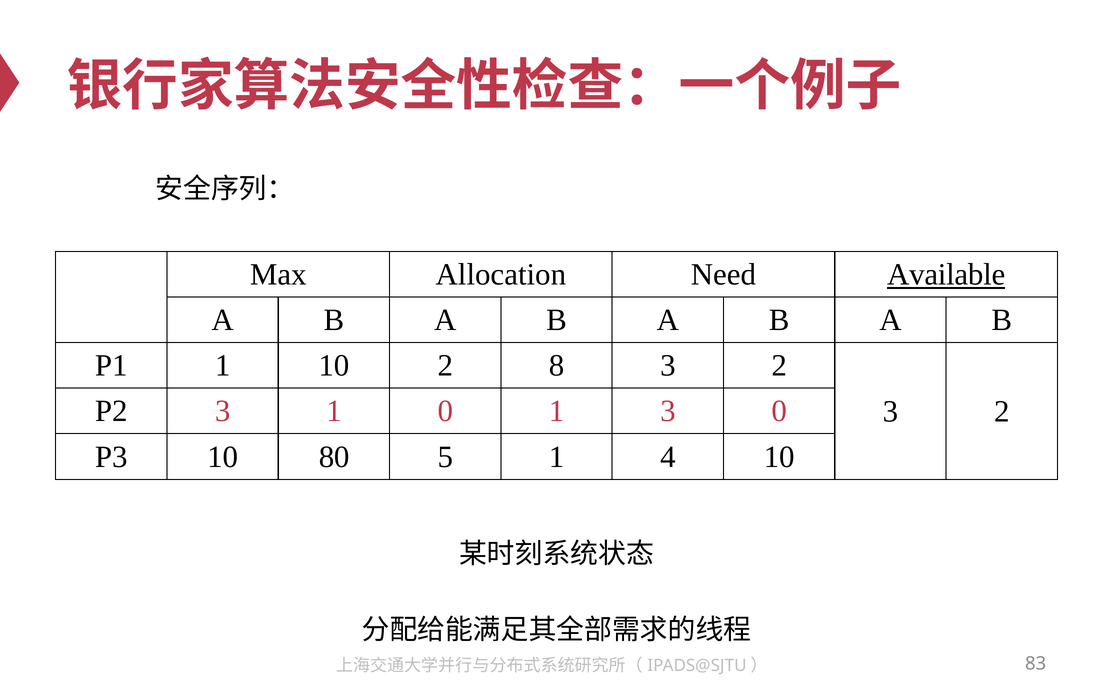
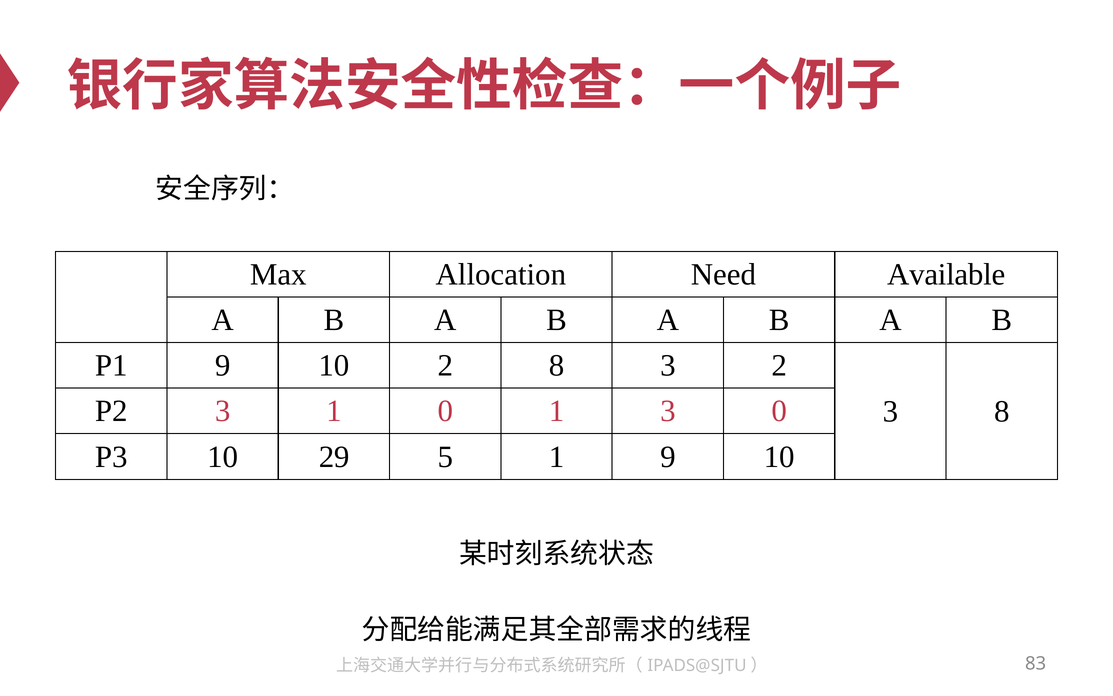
Available underline: present -> none
P1 1: 1 -> 9
2 at (1002, 411): 2 -> 8
80: 80 -> 29
1 4: 4 -> 9
